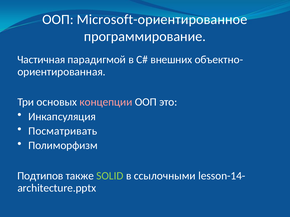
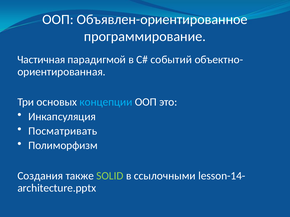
Microsoft-ориентированное: Microsoft-ориентированное -> Объявлен-ориентированное
внешних: внешних -> событий
концепции colour: pink -> light blue
Подтипов: Подтипов -> Создания
